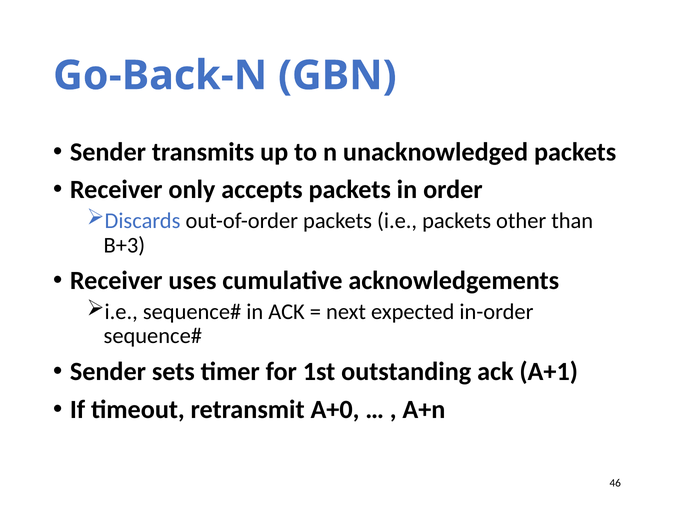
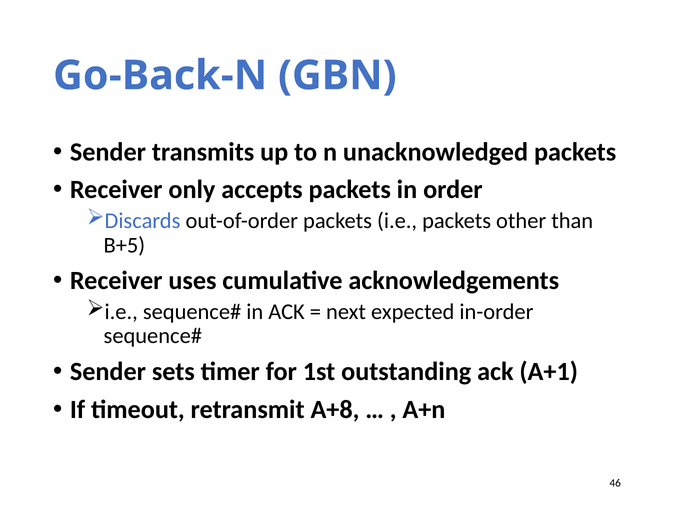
B+3: B+3 -> B+5
A+0: A+0 -> A+8
